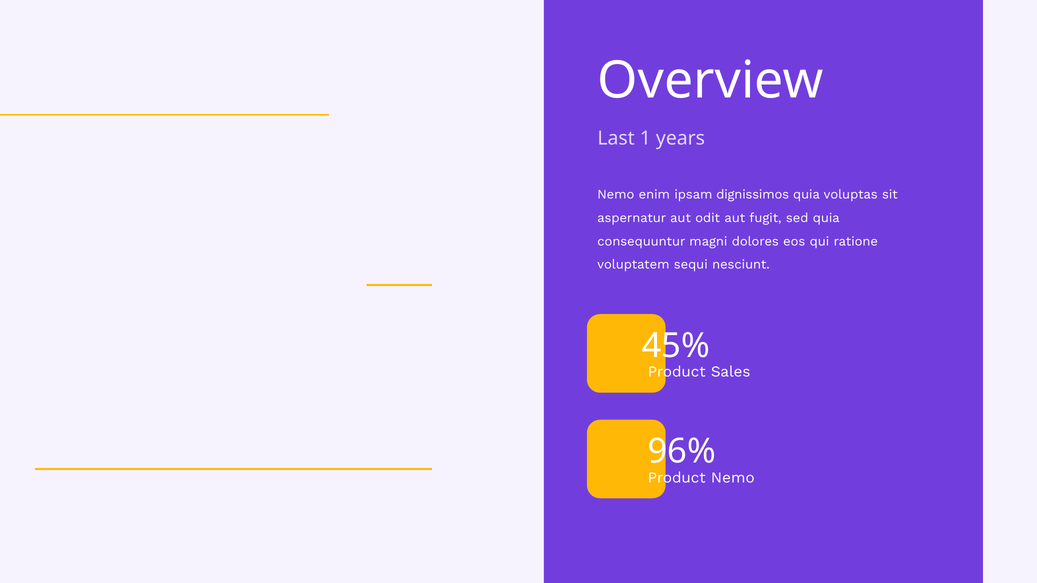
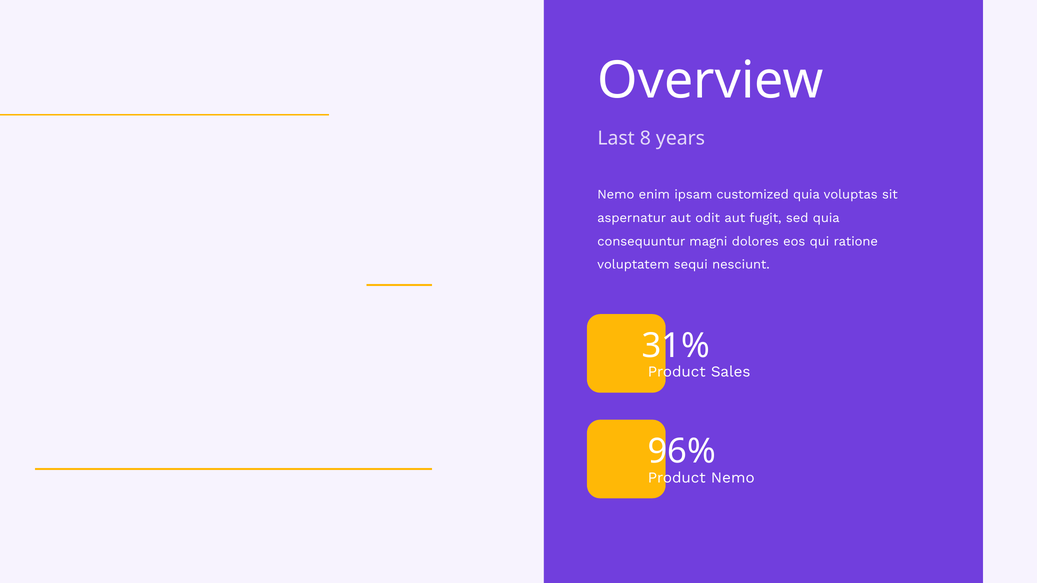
1: 1 -> 8
dignissimos: dignissimos -> customized
45%: 45% -> 31%
